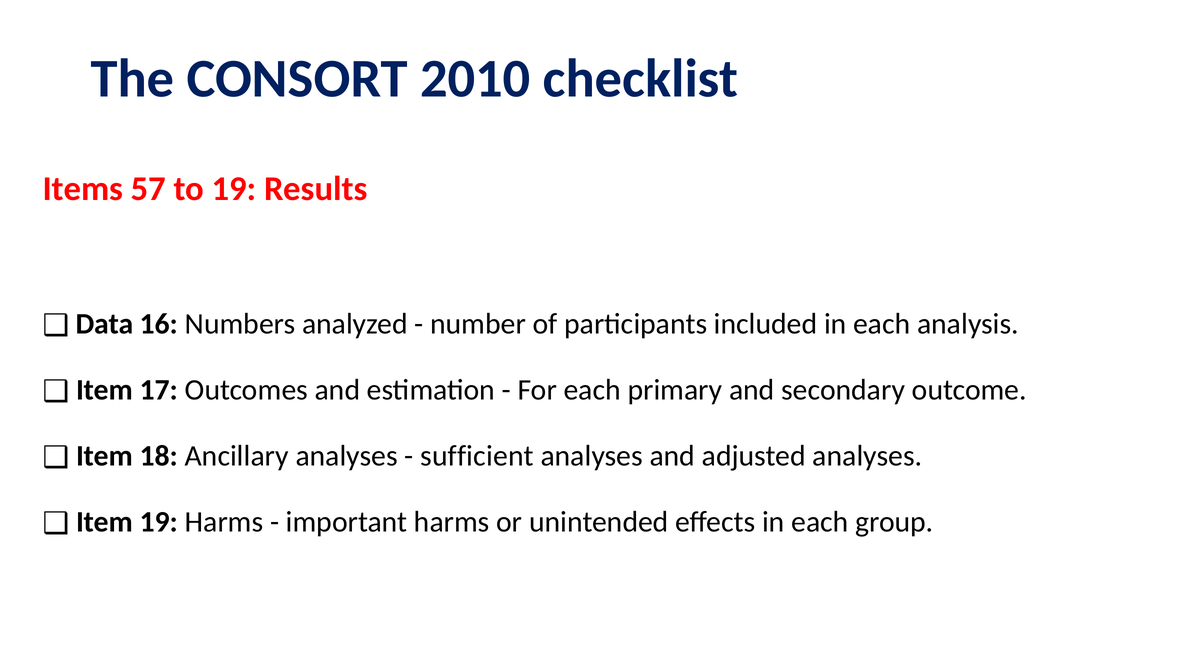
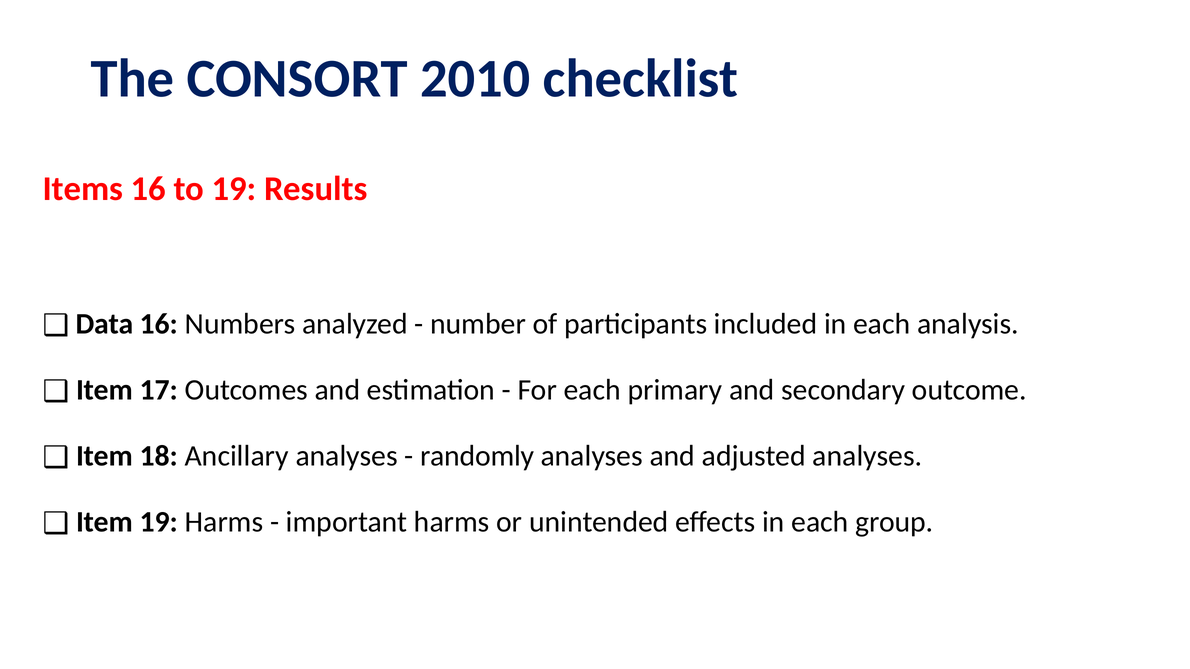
Items 57: 57 -> 16
sufficient: sufficient -> randomly
